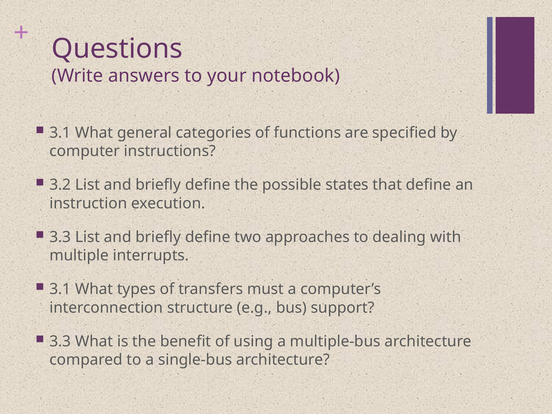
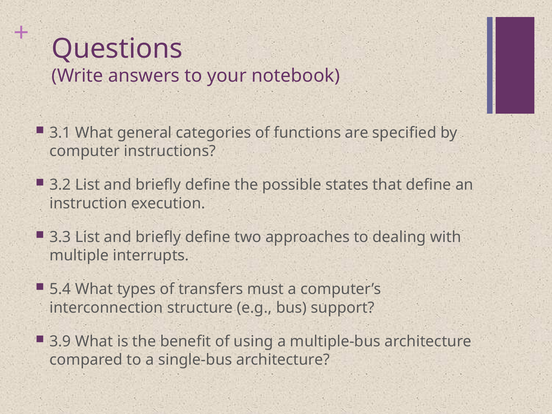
3.1 at (60, 289): 3.1 -> 5.4
3.3 at (60, 341): 3.3 -> 3.9
